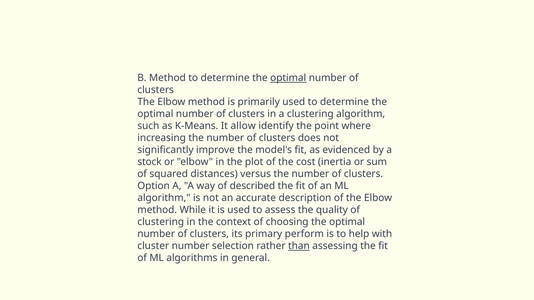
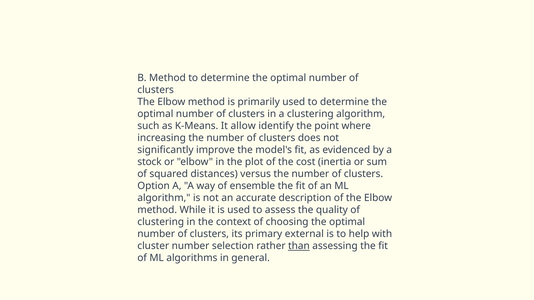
optimal at (288, 78) underline: present -> none
described: described -> ensemble
perform: perform -> external
